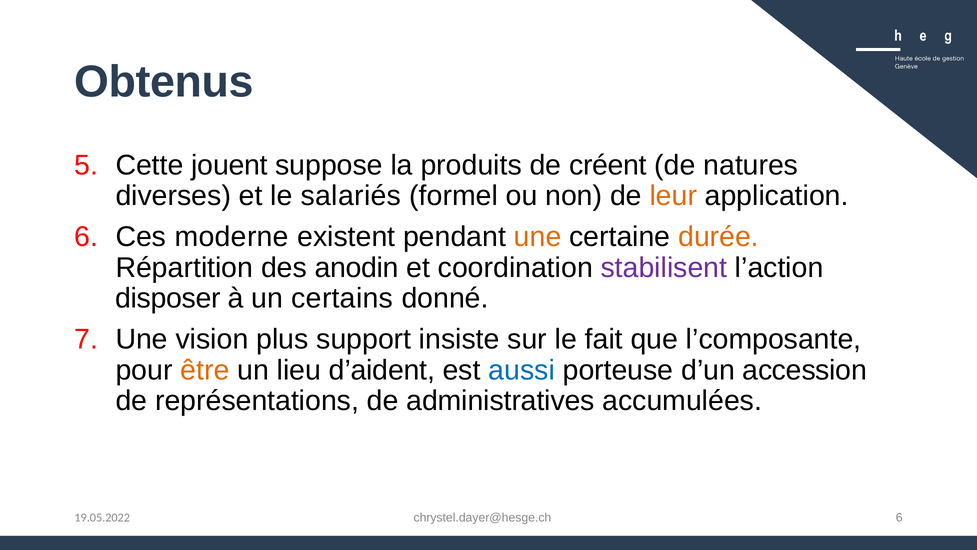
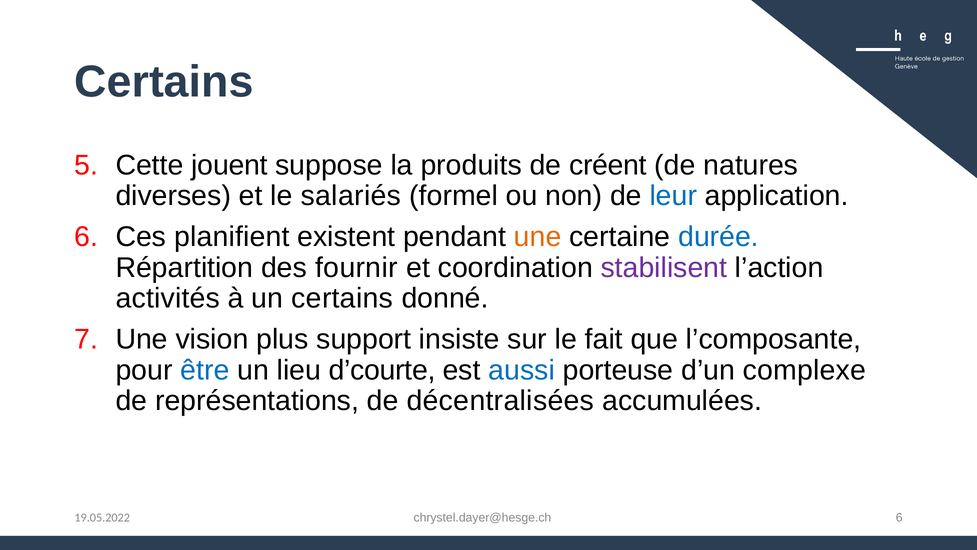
Obtenus at (164, 82): Obtenus -> Certains
leur colour: orange -> blue
moderne: moderne -> planifient
durée colour: orange -> blue
anodin: anodin -> fournir
disposer: disposer -> activités
être colour: orange -> blue
d’aident: d’aident -> d’courte
accession: accession -> complexe
administratives: administratives -> décentralisées
